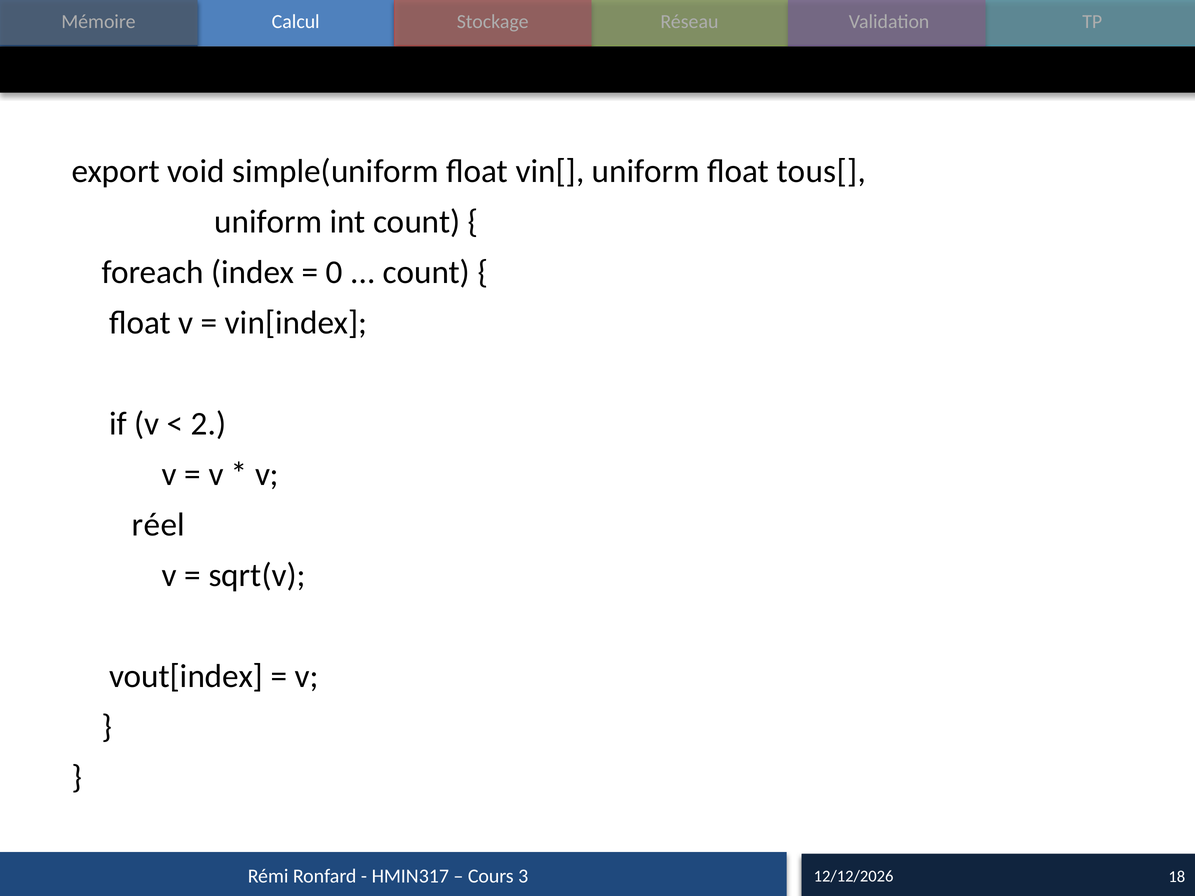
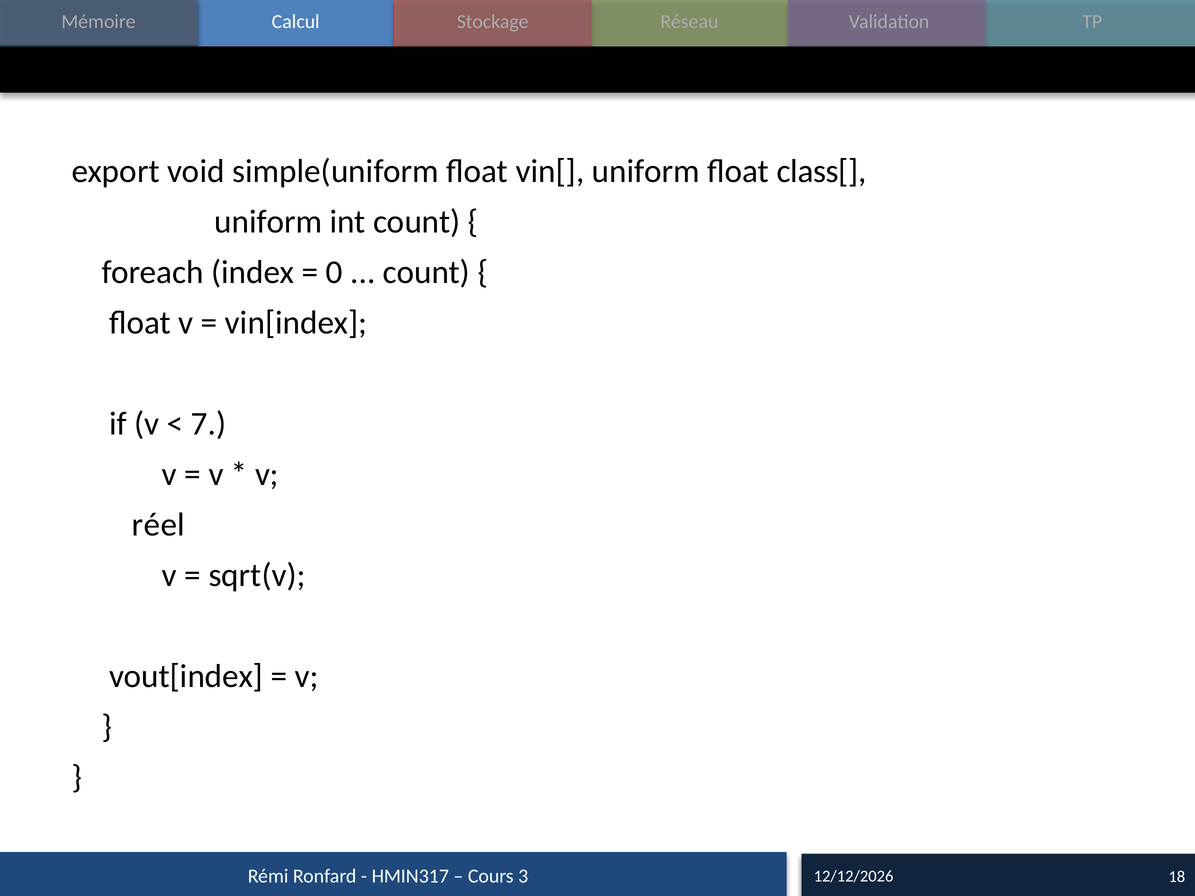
tous[: tous[ -> class[
2: 2 -> 7
